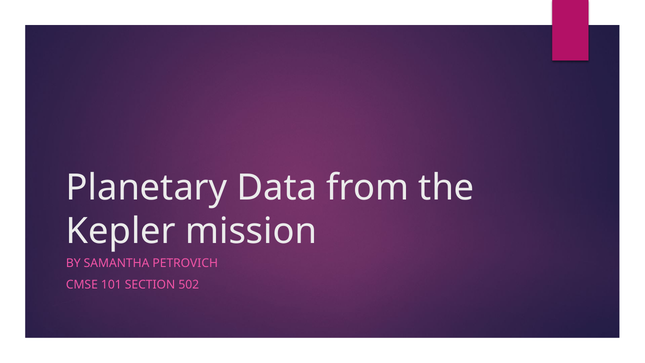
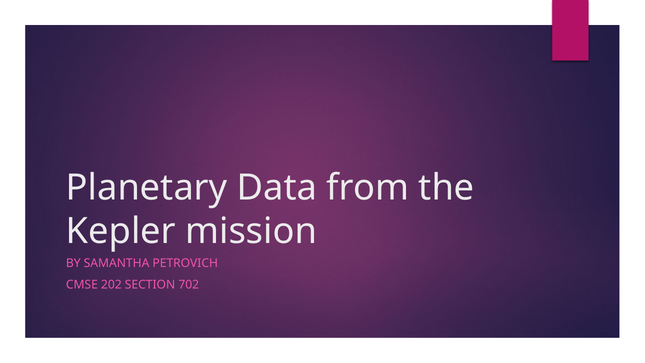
101: 101 -> 202
502: 502 -> 702
